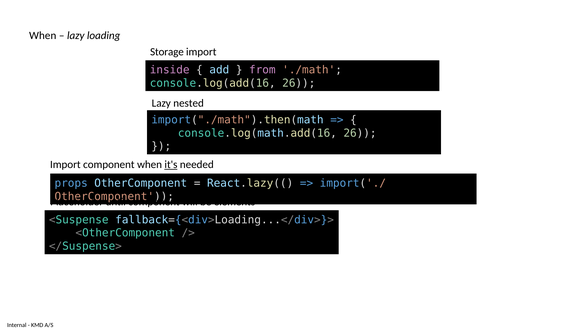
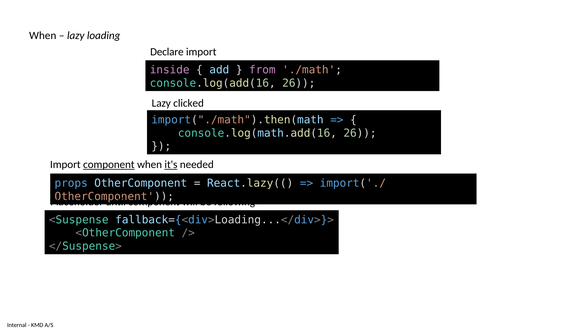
Storage: Storage -> Declare
nested: nested -> clicked
component at (109, 165) underline: none -> present
elements: elements -> following
